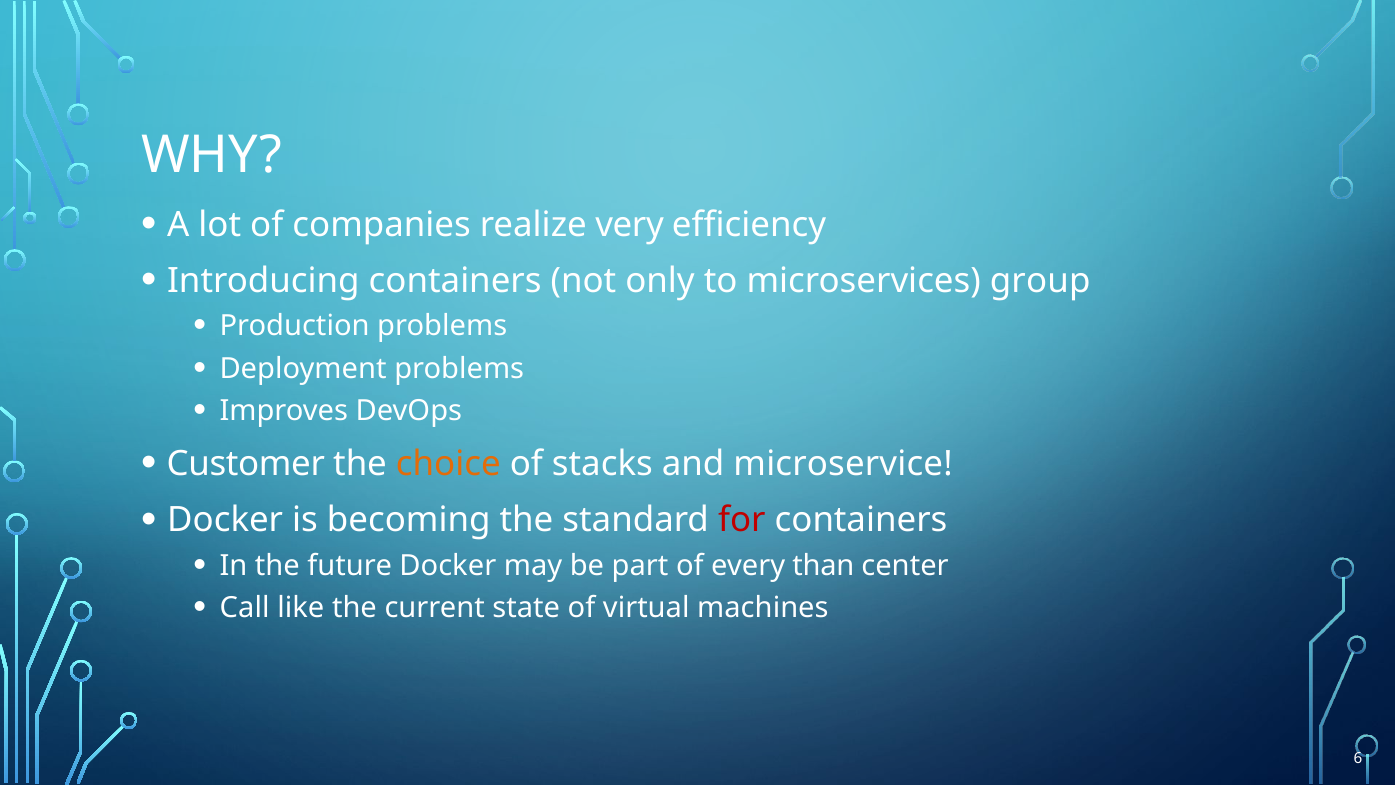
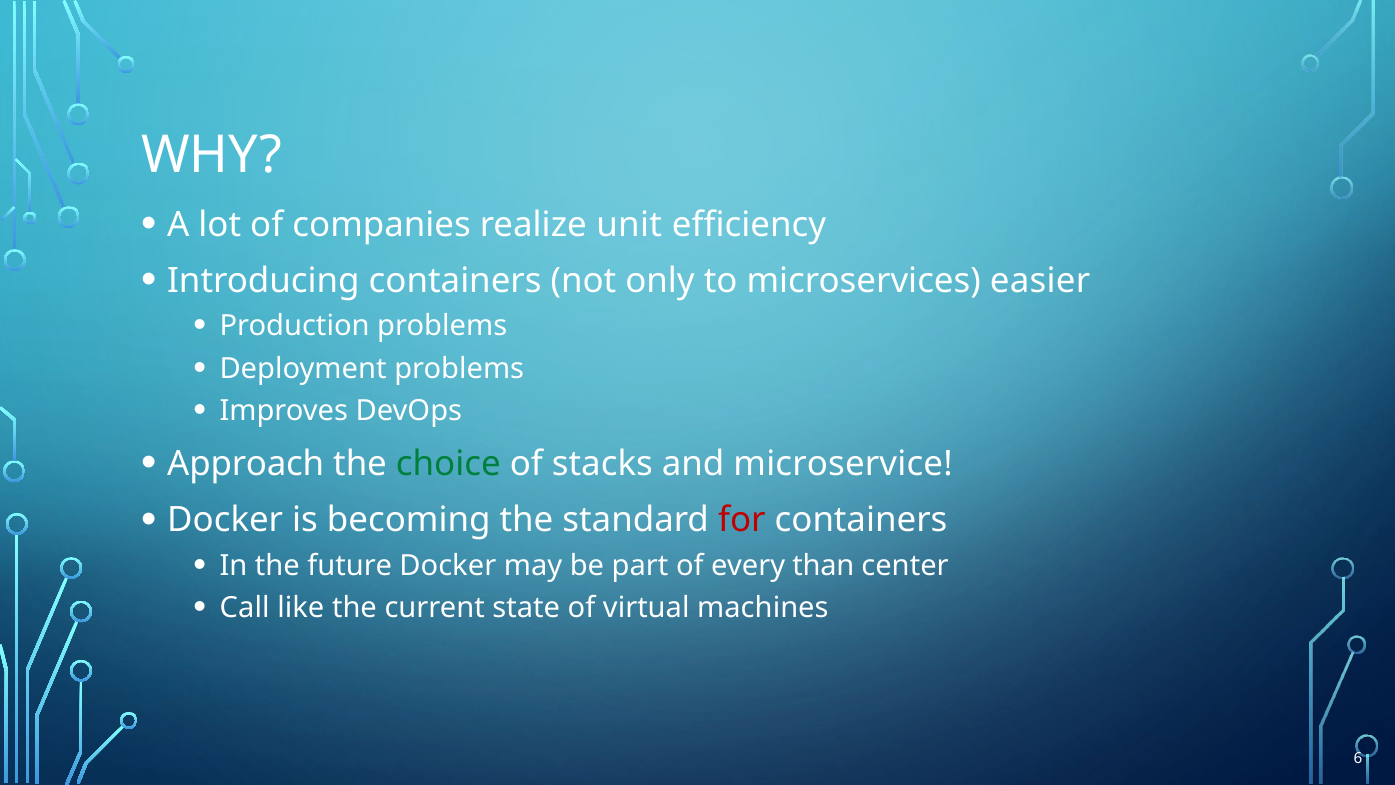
very: very -> unit
group: group -> easier
Customer: Customer -> Approach
choice colour: orange -> green
